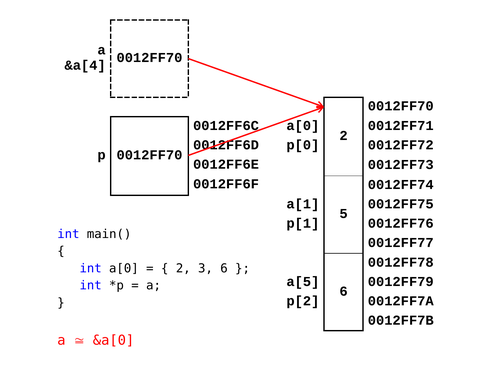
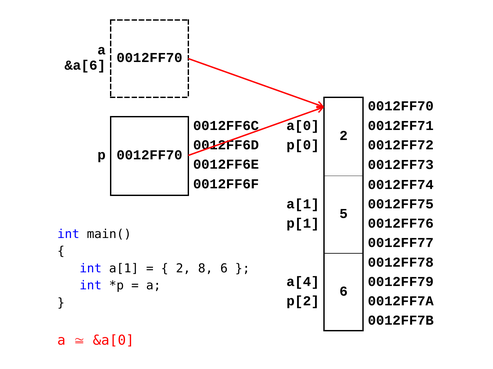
&a[4: &a[4 -> &a[6
int a[0: a[0 -> a[1
3: 3 -> 8
a[5: a[5 -> a[4
